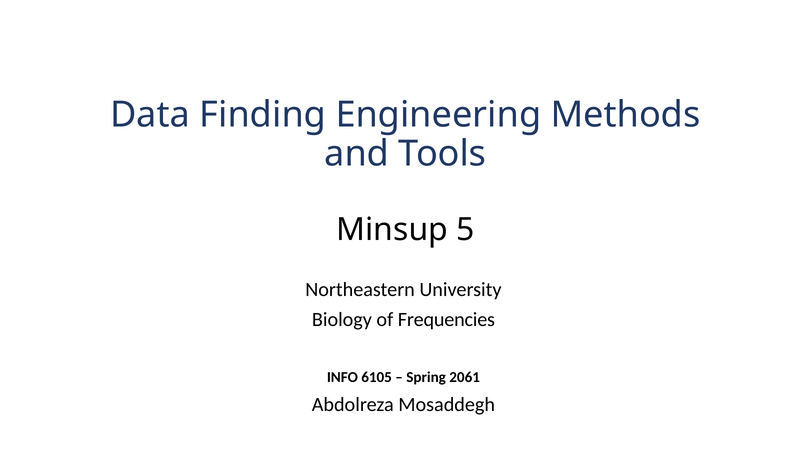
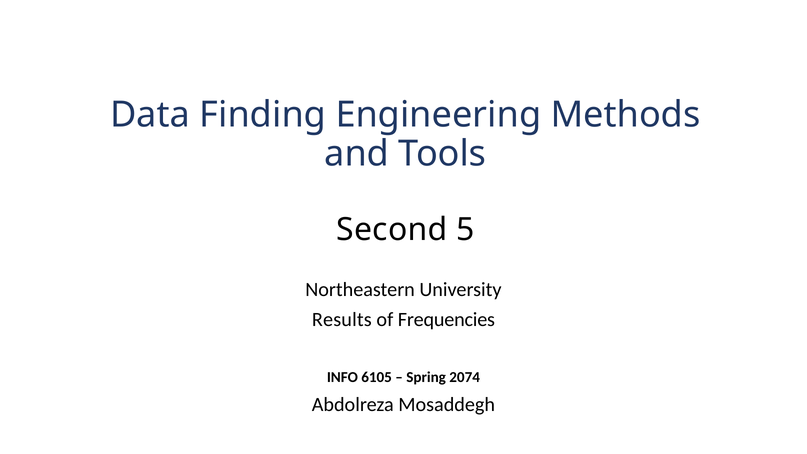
Minsup: Minsup -> Second
Biology: Biology -> Results
2061: 2061 -> 2074
